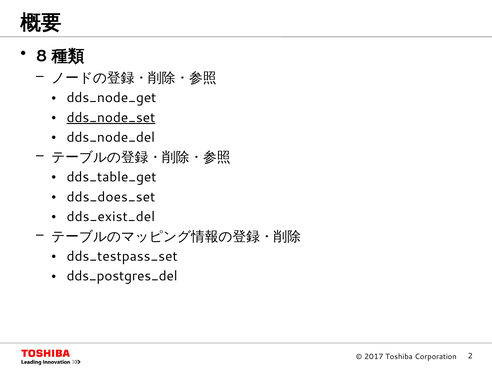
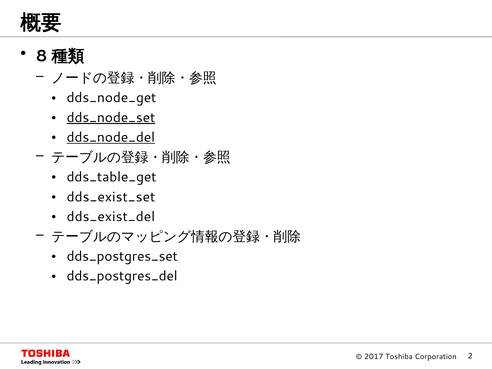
dds_node_del underline: none -> present
dds_does_set: dds_does_set -> dds_exist_set
dds_testpass_set: dds_testpass_set -> dds_postgres_set
